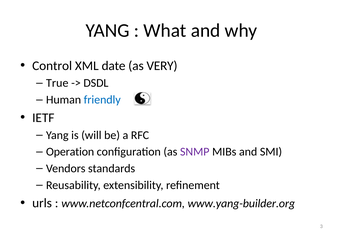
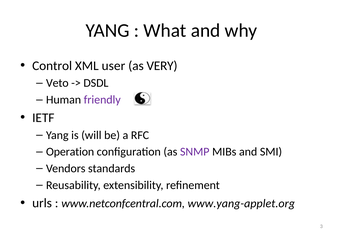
date: date -> user
True: True -> Veto
friendly colour: blue -> purple
www.yang-builder.org: www.yang-builder.org -> www.yang-applet.org
